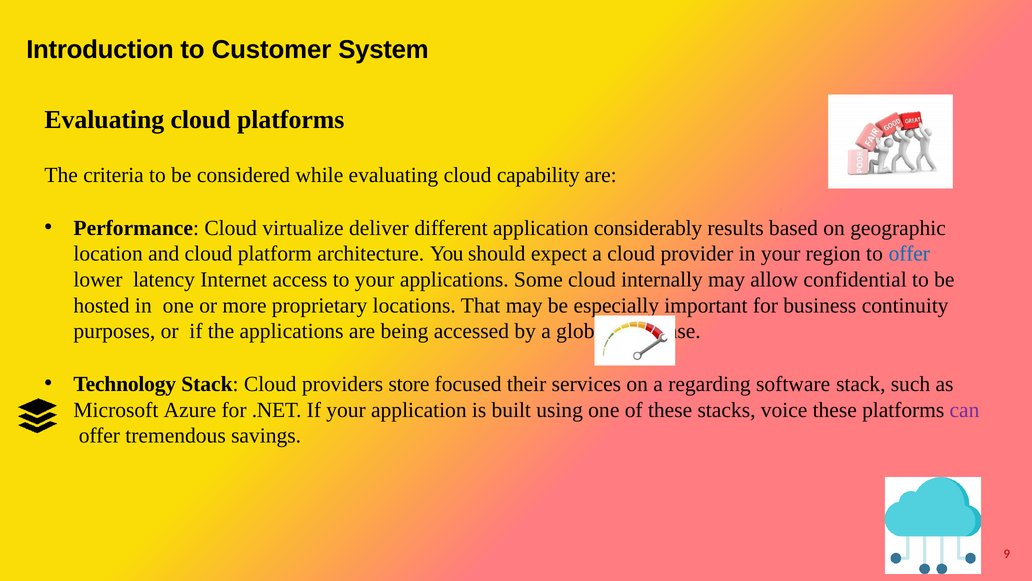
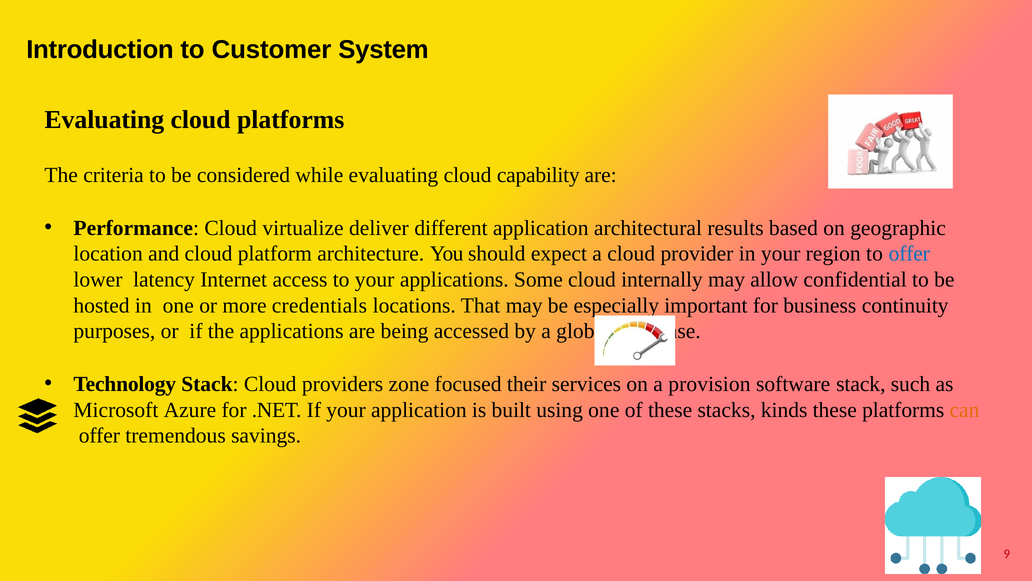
considerably: considerably -> architectural
proprietary: proprietary -> credentials
store: store -> zone
regarding: regarding -> provision
voice: voice -> kinds
can colour: purple -> orange
